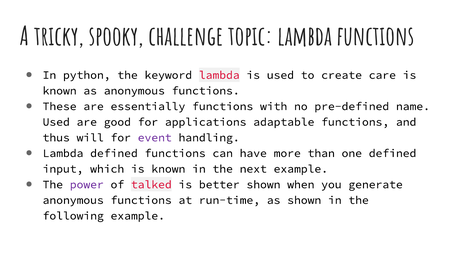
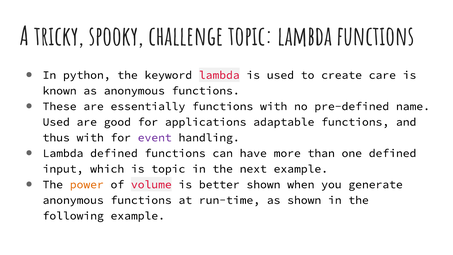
thus will: will -> with
which is known: known -> topic
power colour: purple -> orange
talked: talked -> volume
